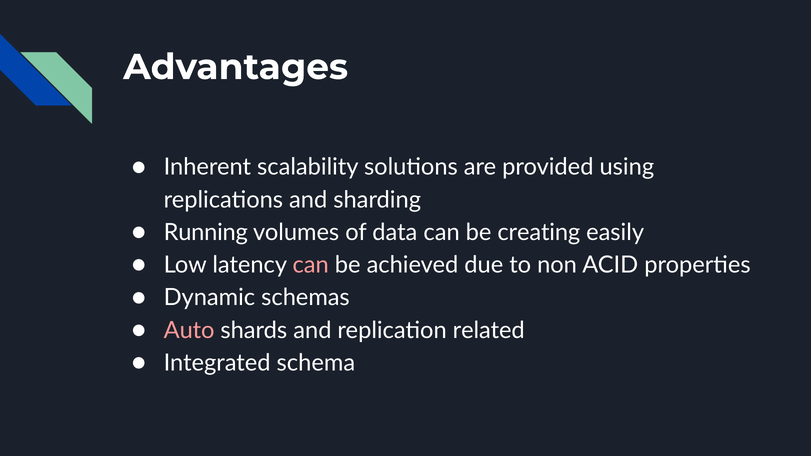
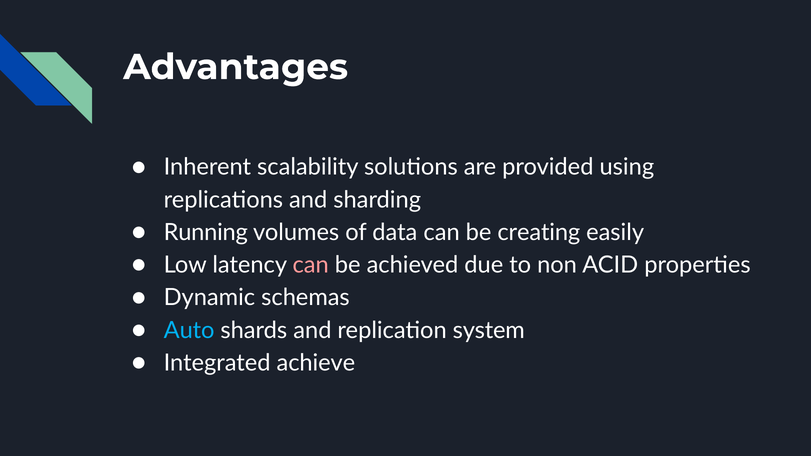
Auto colour: pink -> light blue
related: related -> system
schema: schema -> achieve
